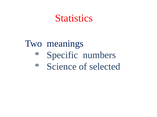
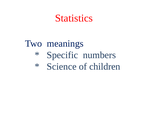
selected: selected -> children
